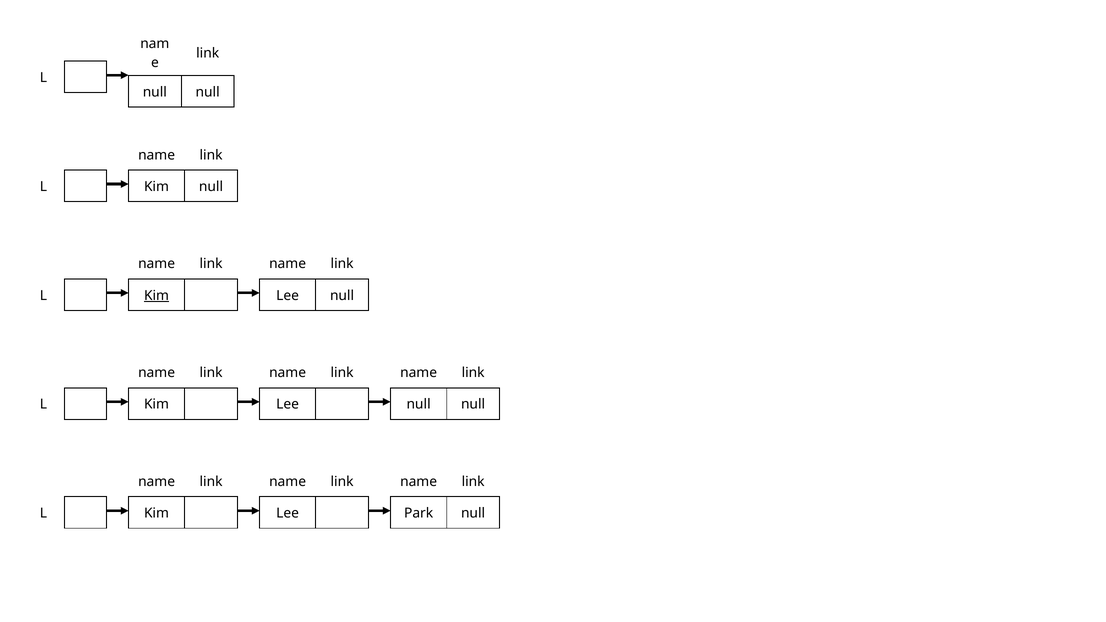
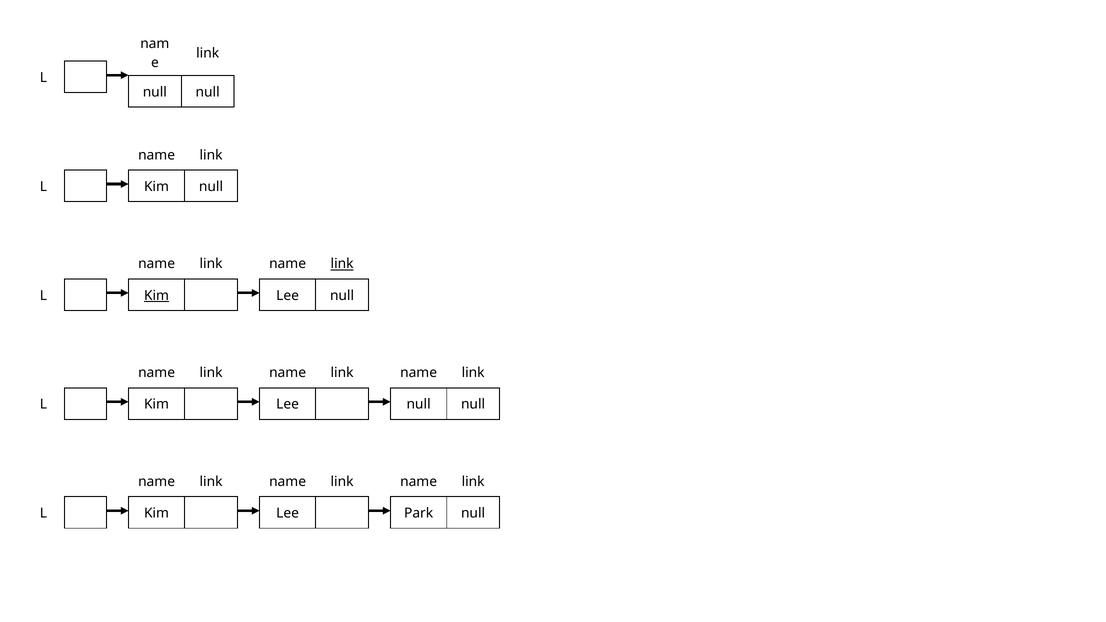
link at (342, 264) underline: none -> present
